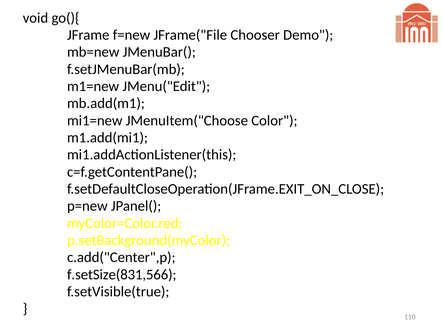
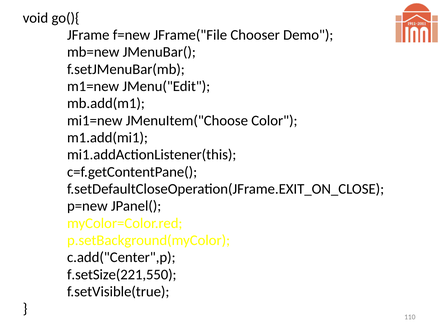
f.setSize(831,566: f.setSize(831,566 -> f.setSize(221,550
